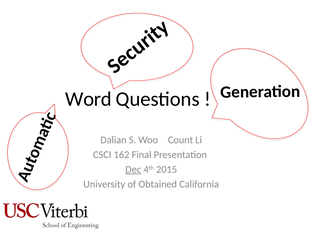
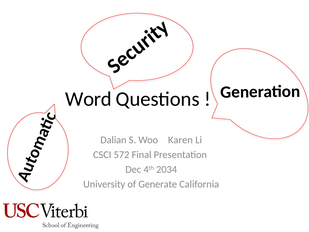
Count: Count -> Karen
162: 162 -> 572
Dec underline: present -> none
2015: 2015 -> 2034
Obtained: Obtained -> Generate
